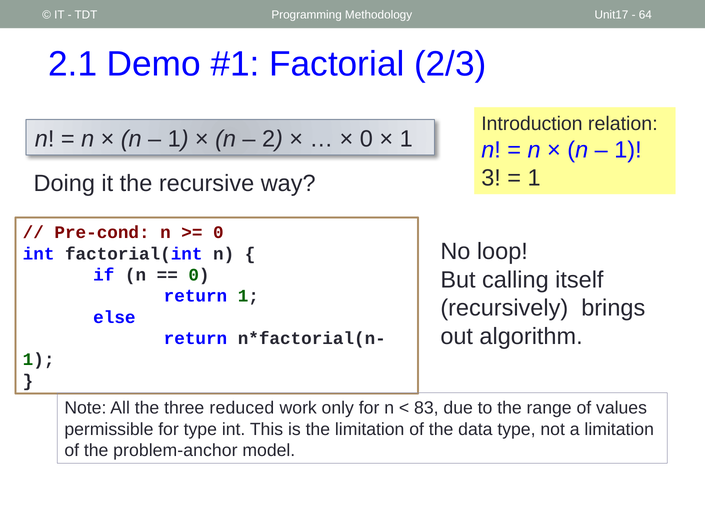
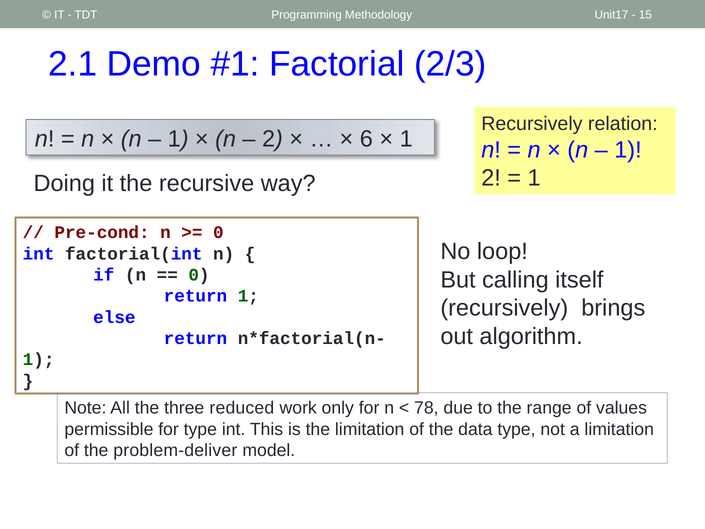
64: 64 -> 15
Introduction at (532, 124): Introduction -> Recursively
0 at (366, 139): 0 -> 6
3 at (491, 178): 3 -> 2
83: 83 -> 78
problem-anchor: problem-anchor -> problem-deliver
